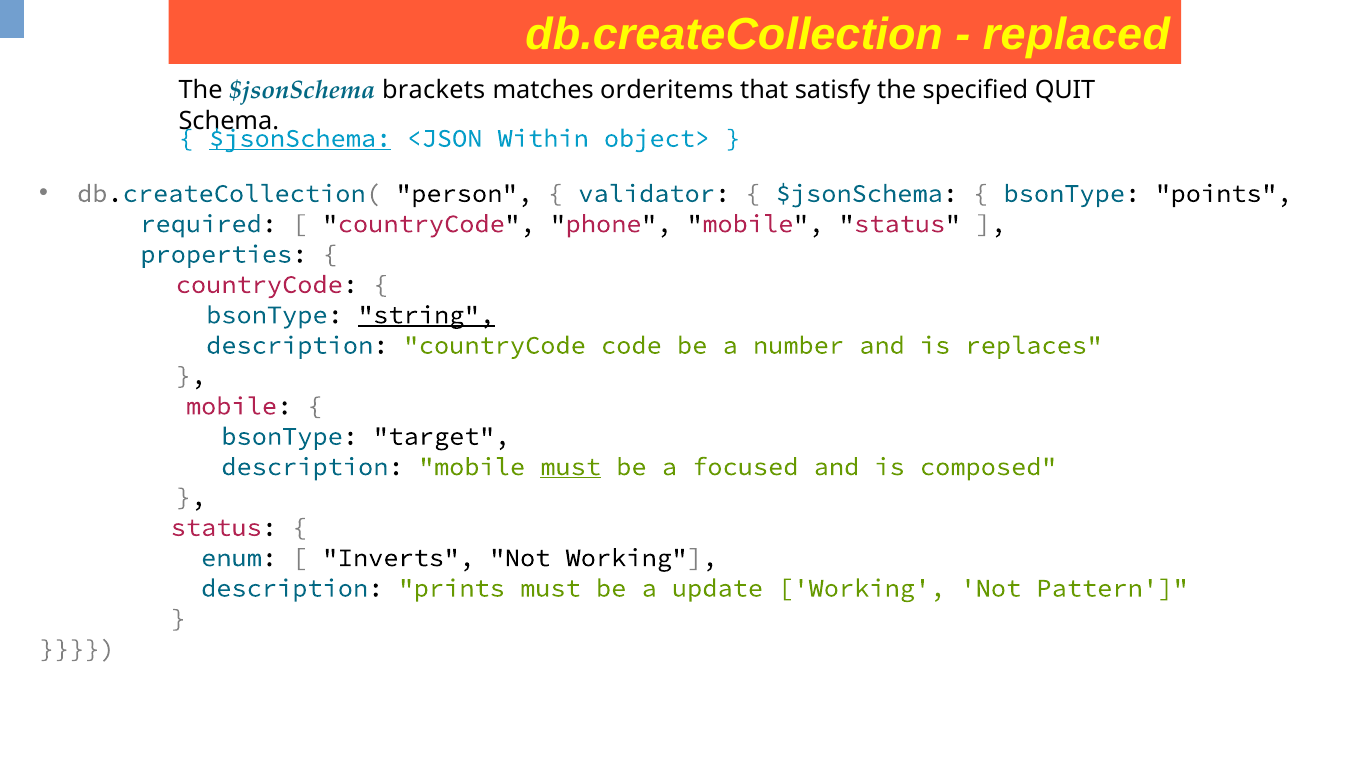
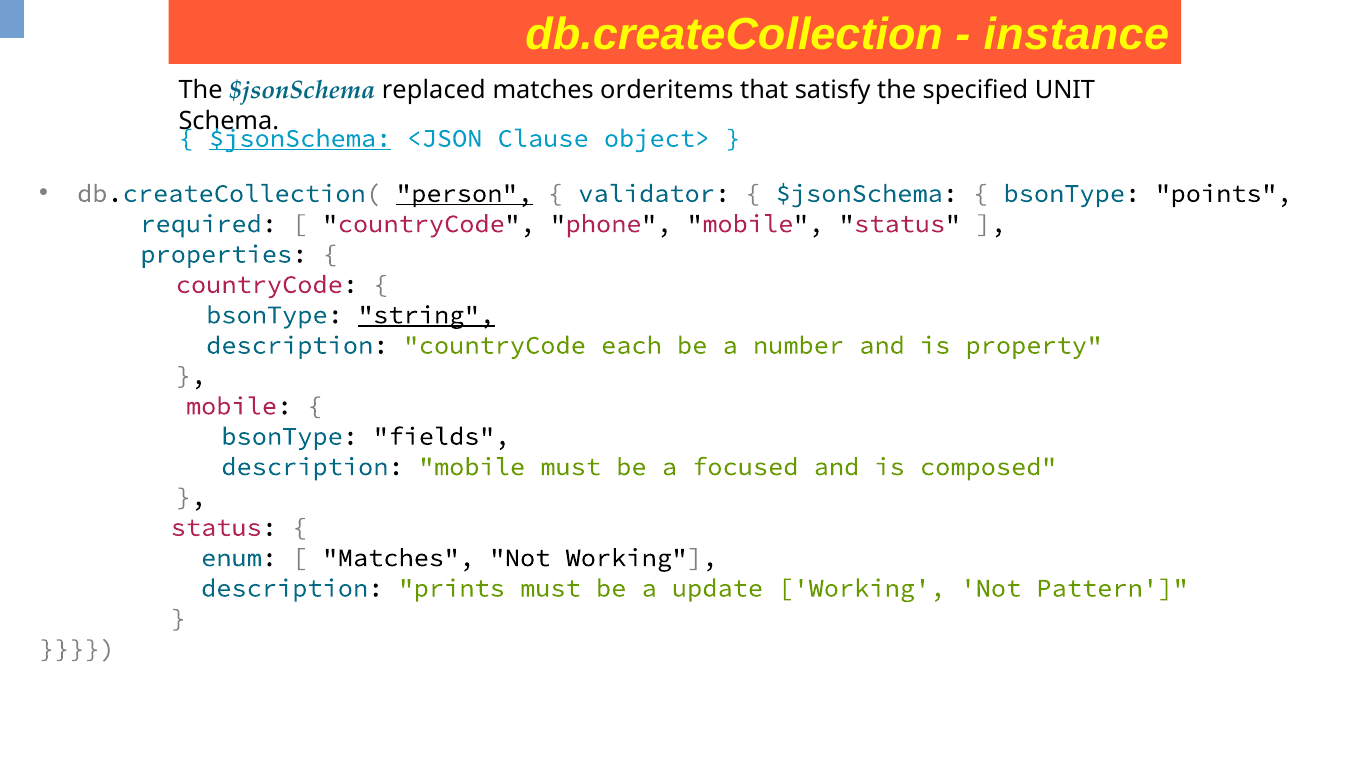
replaced: replaced -> instance
brackets: brackets -> replaced
QUIT: QUIT -> UNIT
Within: Within -> Clause
person underline: none -> present
code: code -> each
replaces: replaces -> property
target: target -> fields
must at (571, 467) underline: present -> none
Inverts at (399, 558): Inverts -> Matches
